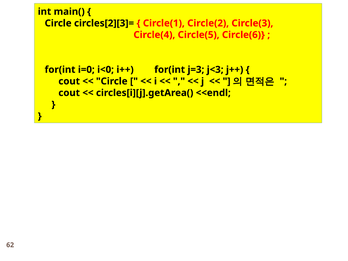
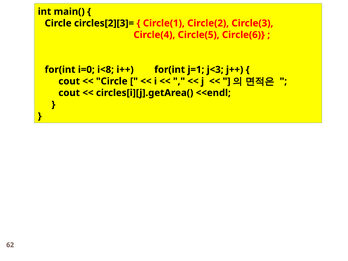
i<0: i<0 -> i<8
j=3: j=3 -> j=1
